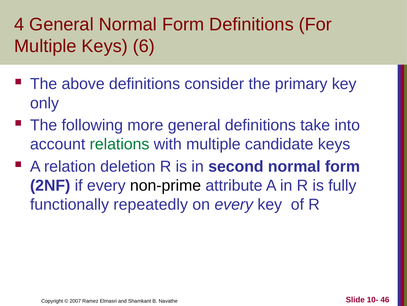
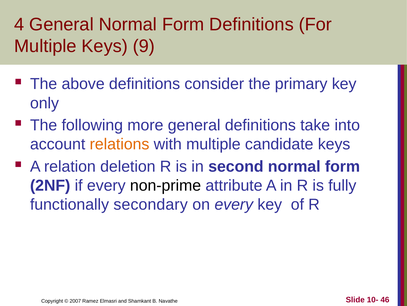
6: 6 -> 9
relations colour: green -> orange
repeatedly: repeatedly -> secondary
